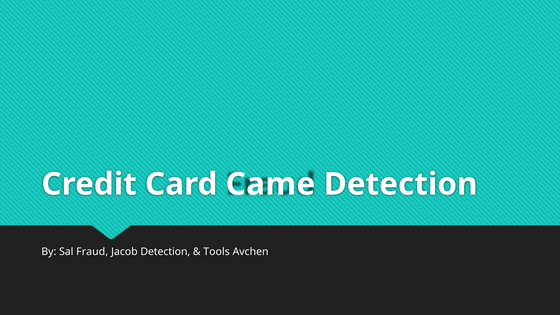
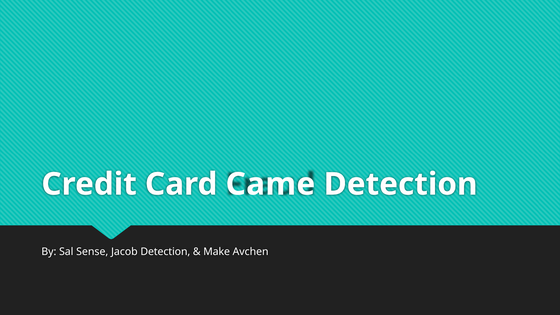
Fraud: Fraud -> Sense
Tools: Tools -> Make
